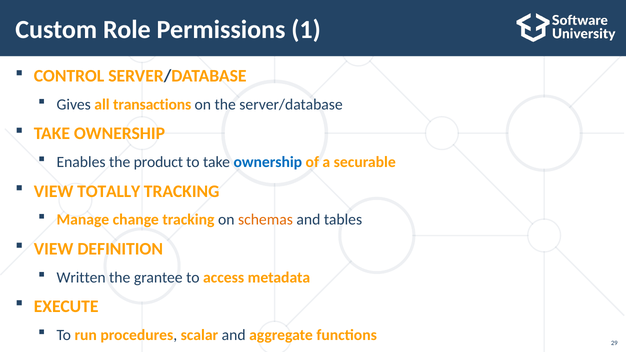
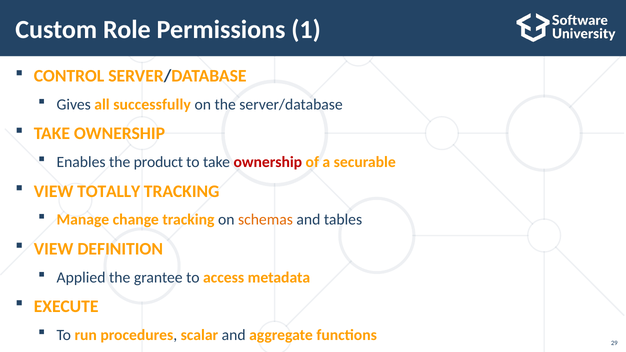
transactions: transactions -> successfully
ownership at (268, 162) colour: blue -> red
Written: Written -> Applied
